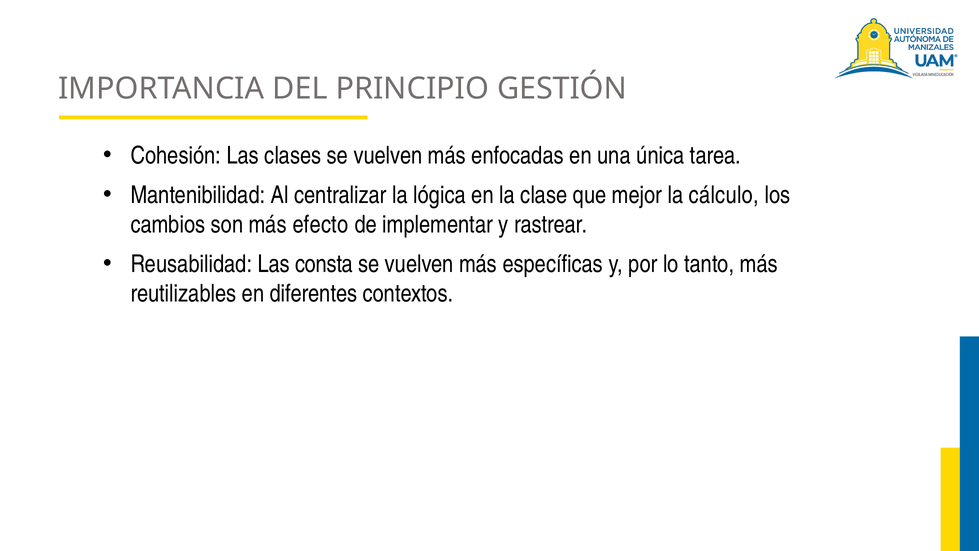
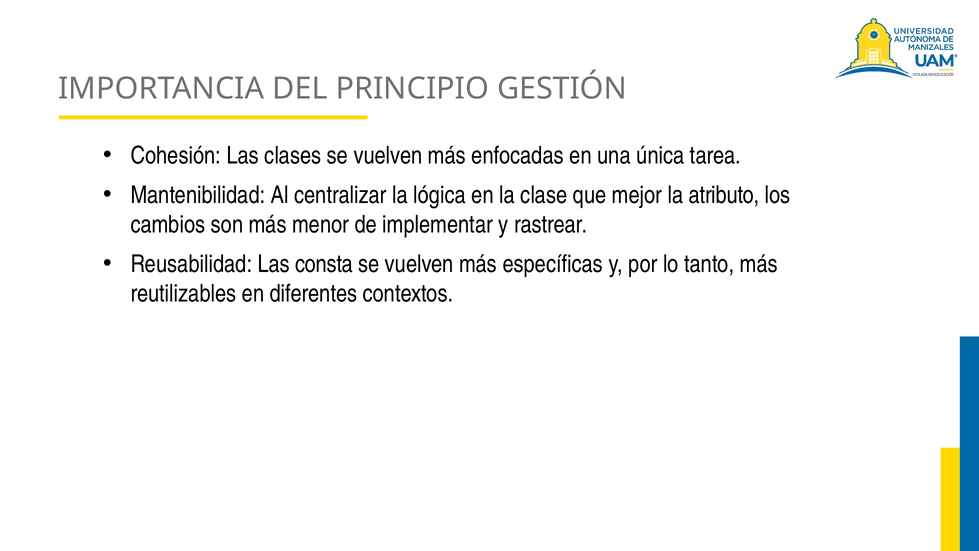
cálculo: cálculo -> atributo
efecto: efecto -> menor
